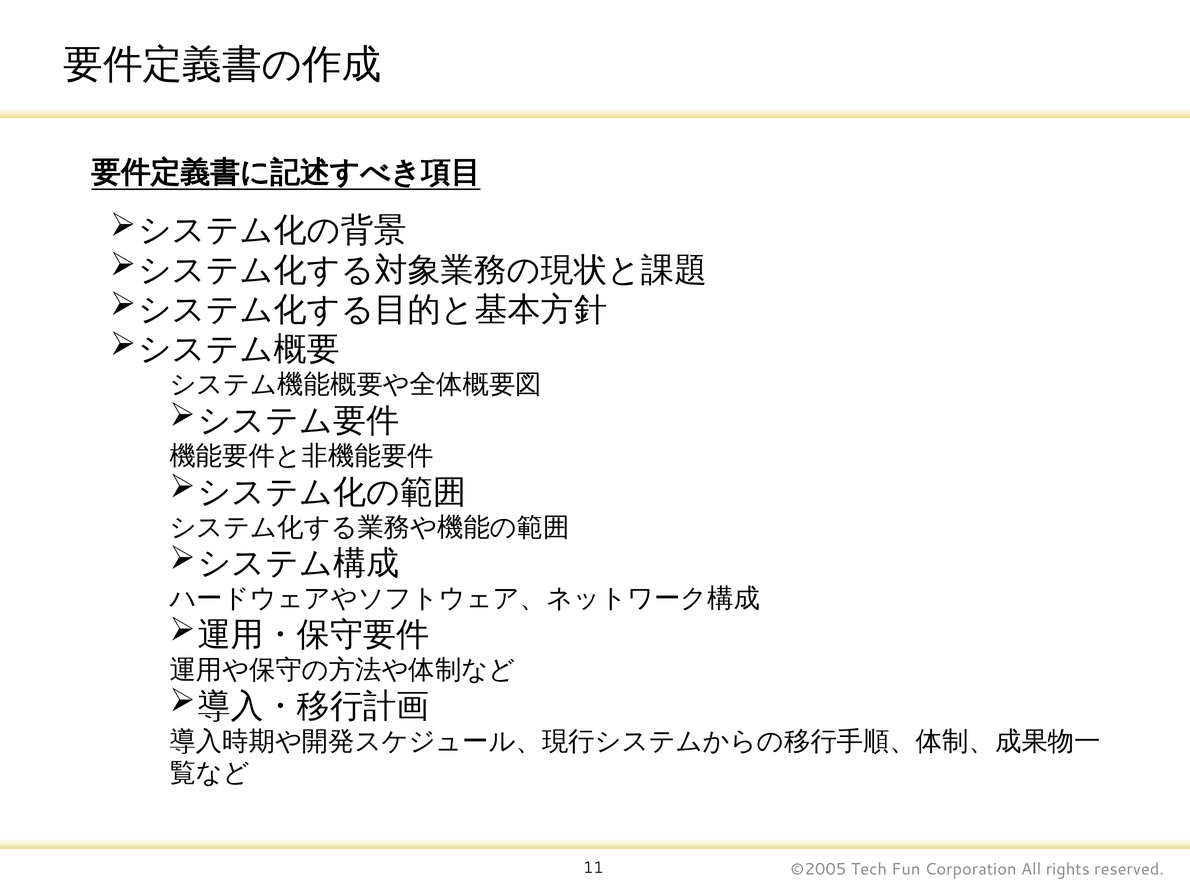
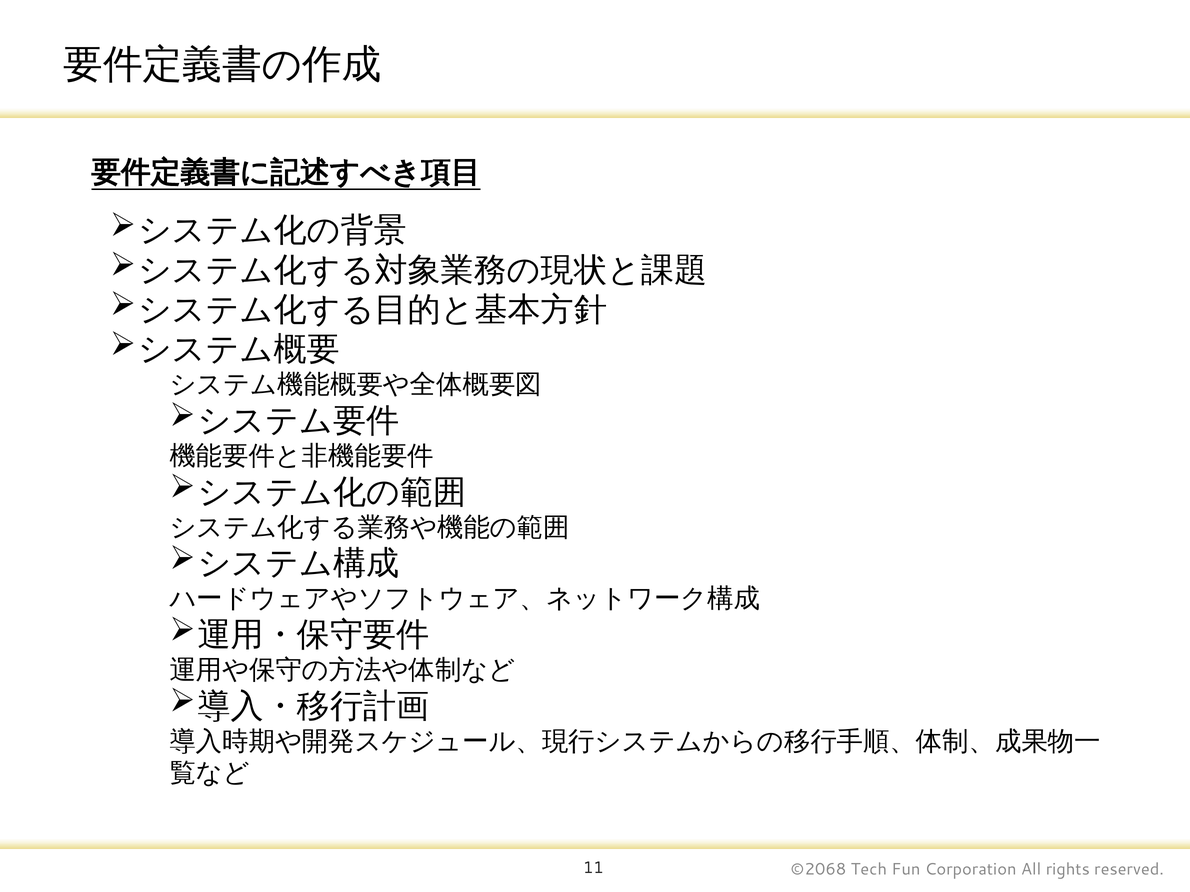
©2005: ©2005 -> ©2068
